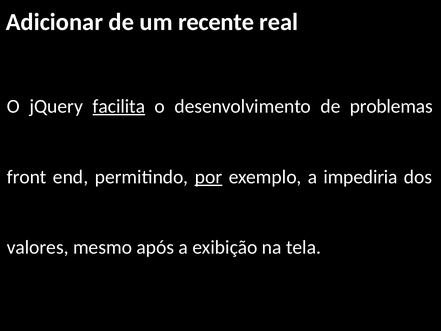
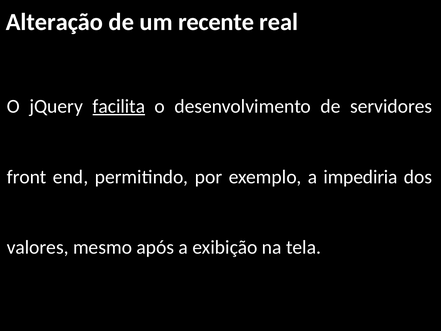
Adicionar: Adicionar -> Alteração
problemas: problemas -> servidores
por underline: present -> none
